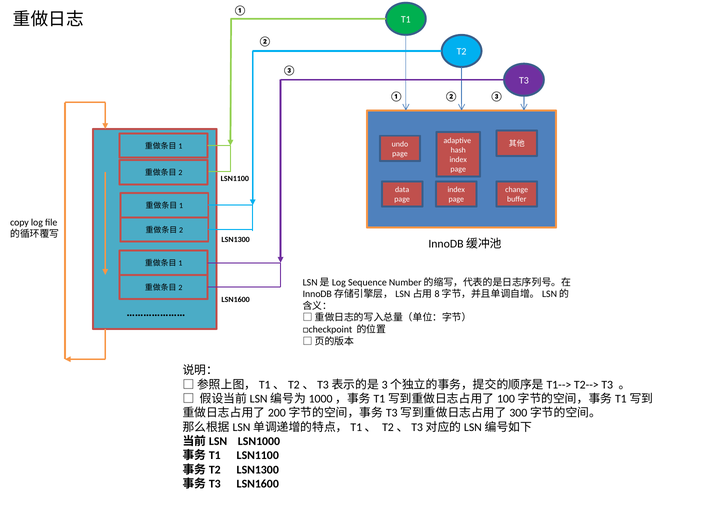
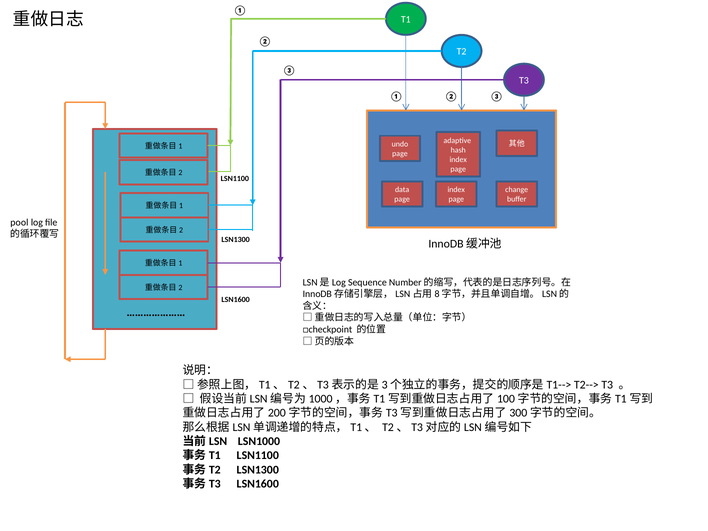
copy: copy -> pool
